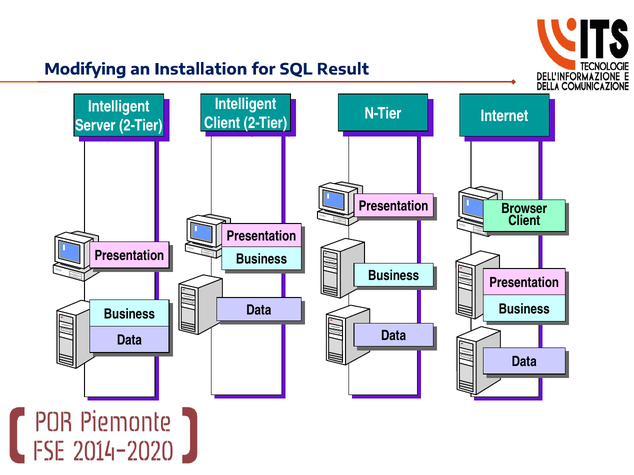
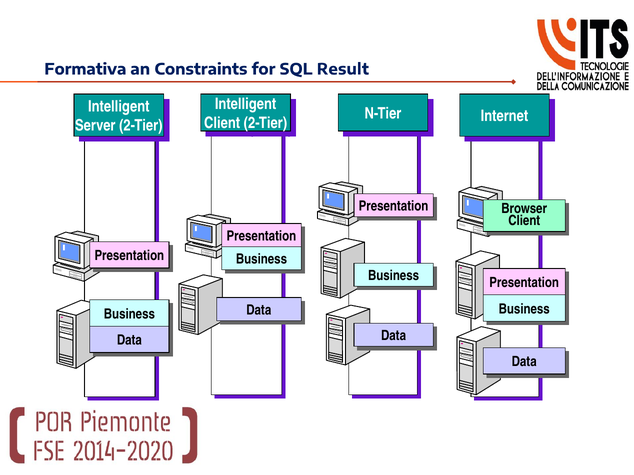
Modifying: Modifying -> Formativa
Installation: Installation -> Constraints
